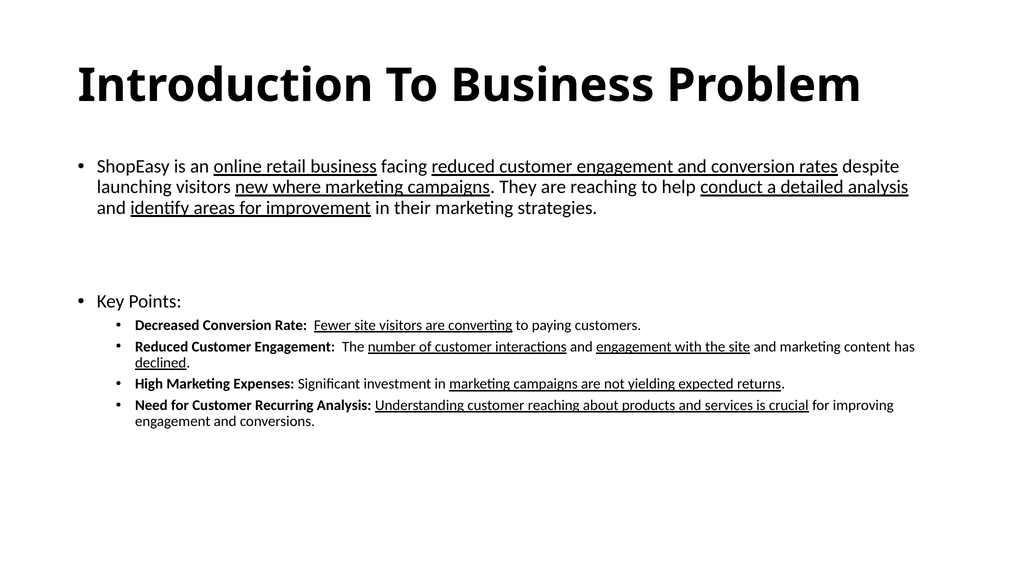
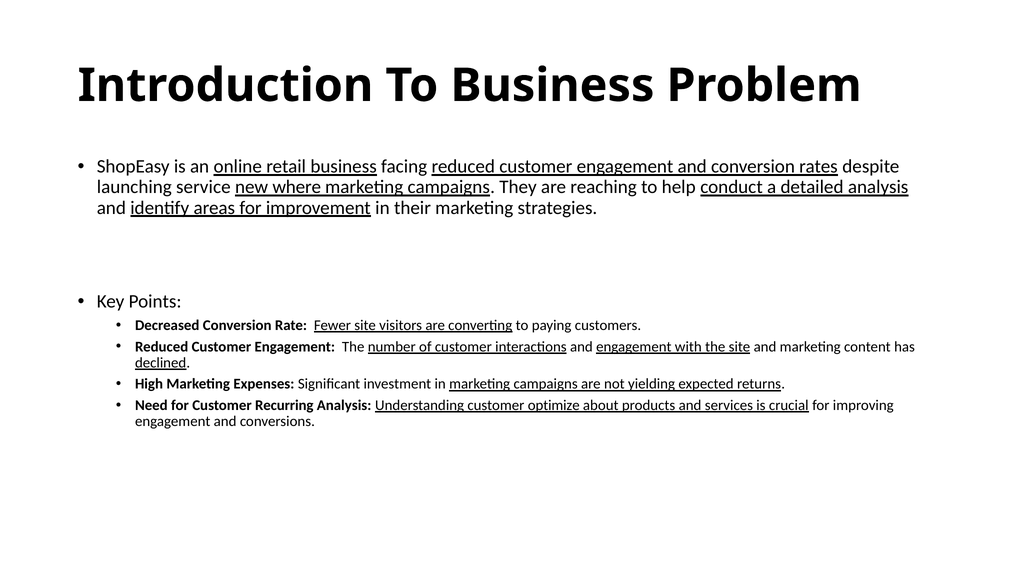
launching visitors: visitors -> service
customer reaching: reaching -> optimize
